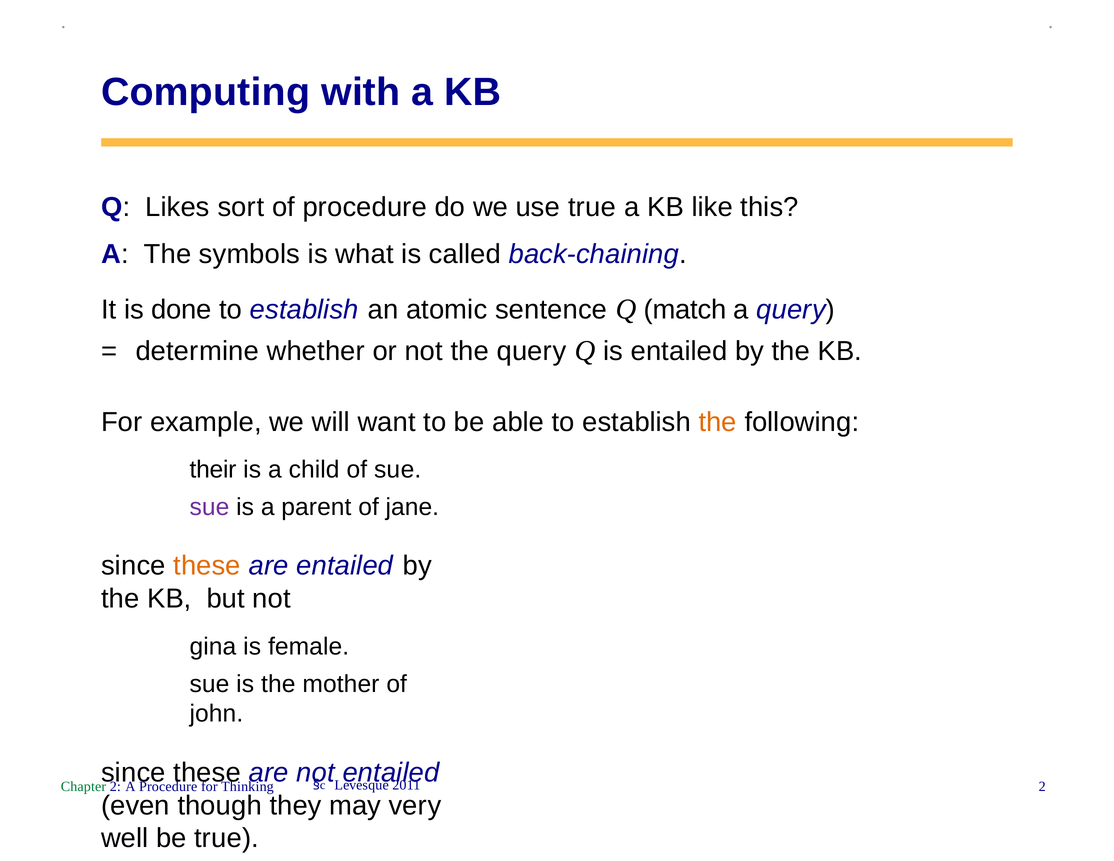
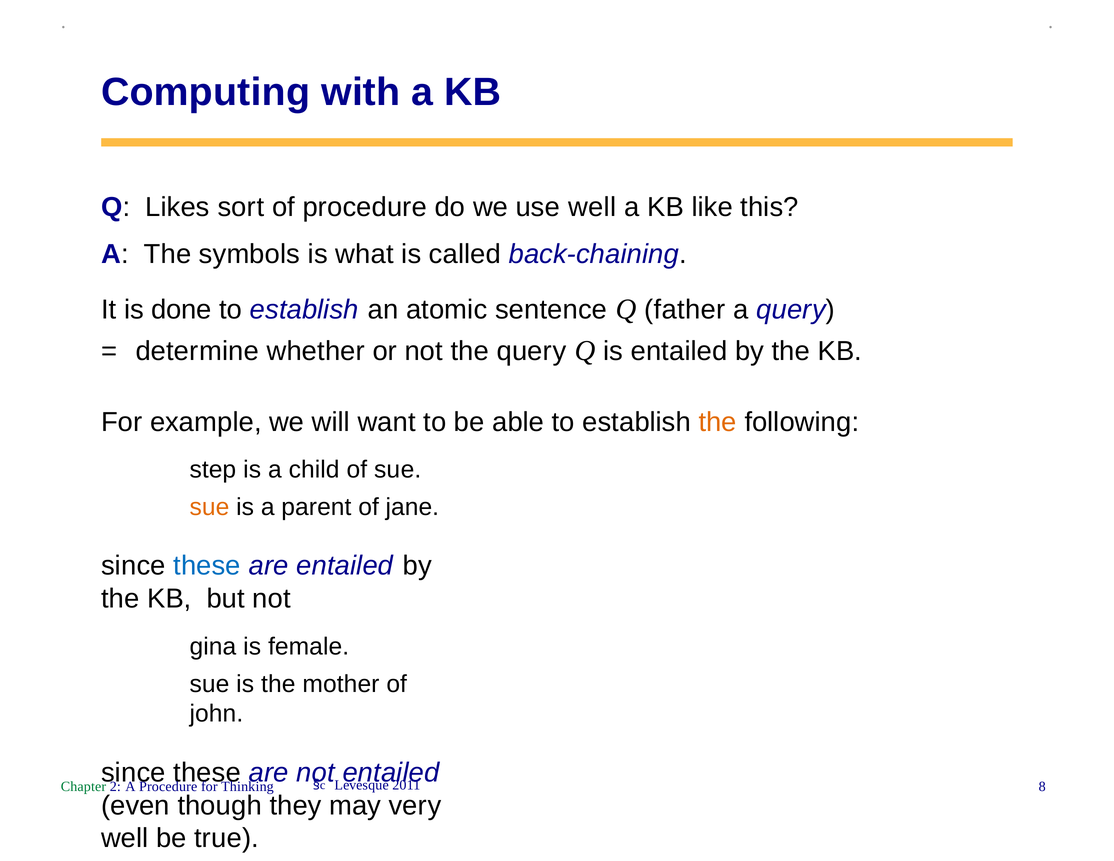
use true: true -> well
match: match -> father
their: their -> step
sue at (209, 507) colour: purple -> orange
these at (207, 566) colour: orange -> blue
2 at (1042, 786): 2 -> 8
